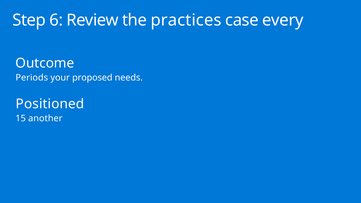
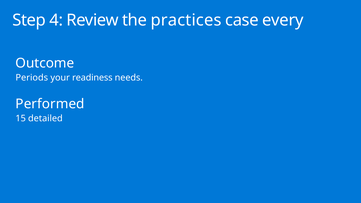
6: 6 -> 4
proposed: proposed -> readiness
Positioned: Positioned -> Performed
another: another -> detailed
